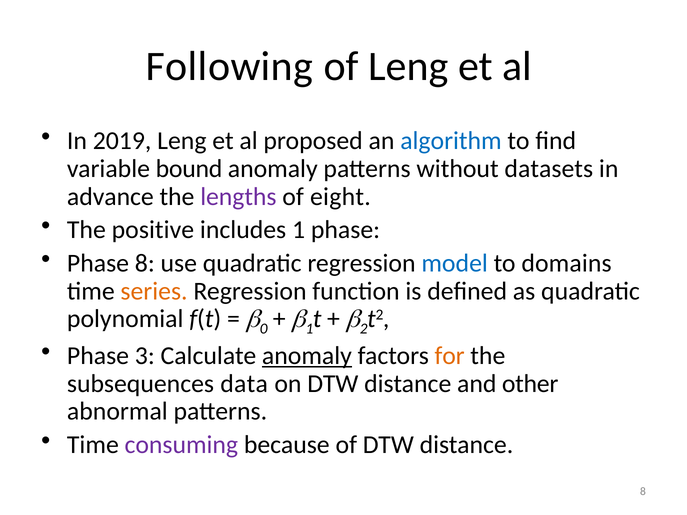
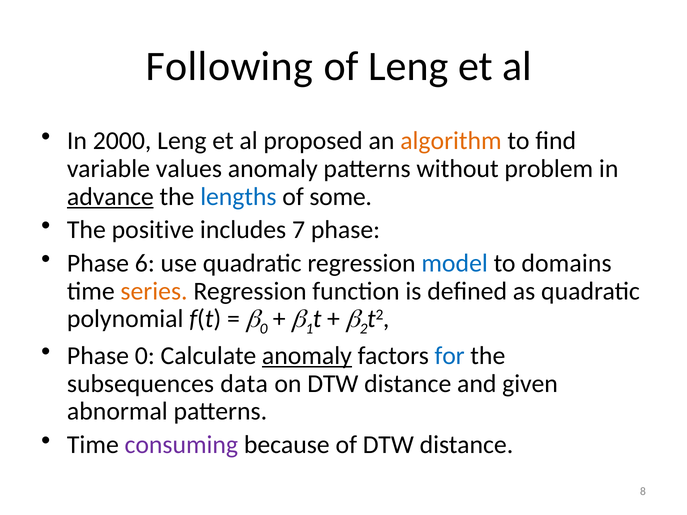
2019: 2019 -> 2000
algorithm colour: blue -> orange
bound: bound -> values
datasets: datasets -> problem
advance underline: none -> present
lengths colour: purple -> blue
eight: eight -> some
includes 1: 1 -> 7
Phase 8: 8 -> 6
Phase 3: 3 -> 0
for colour: orange -> blue
other: other -> given
